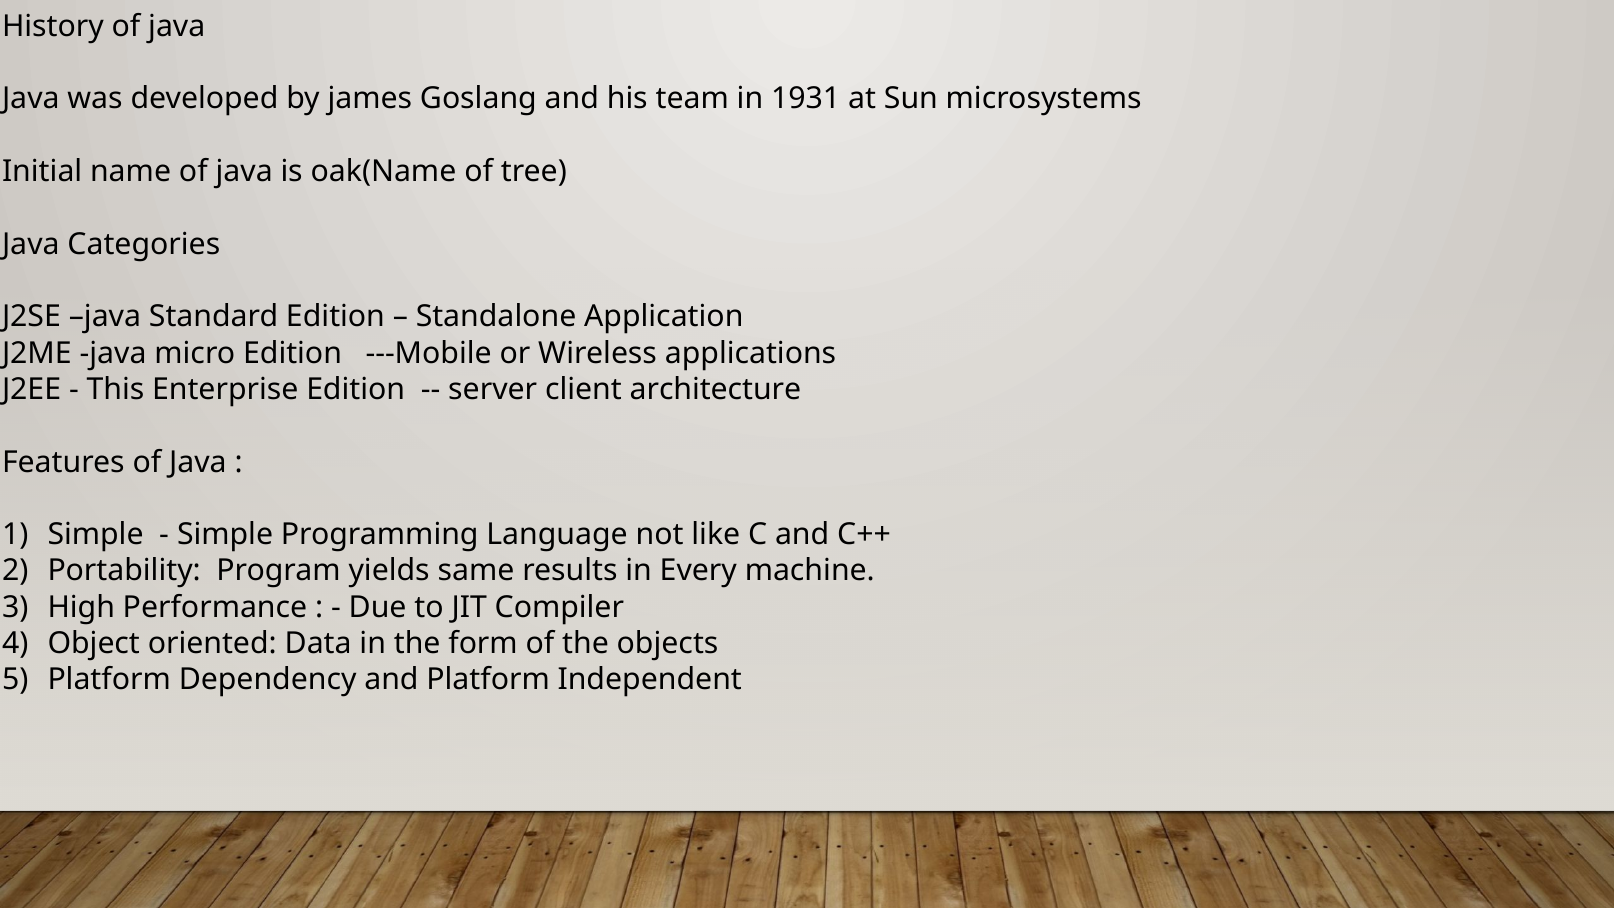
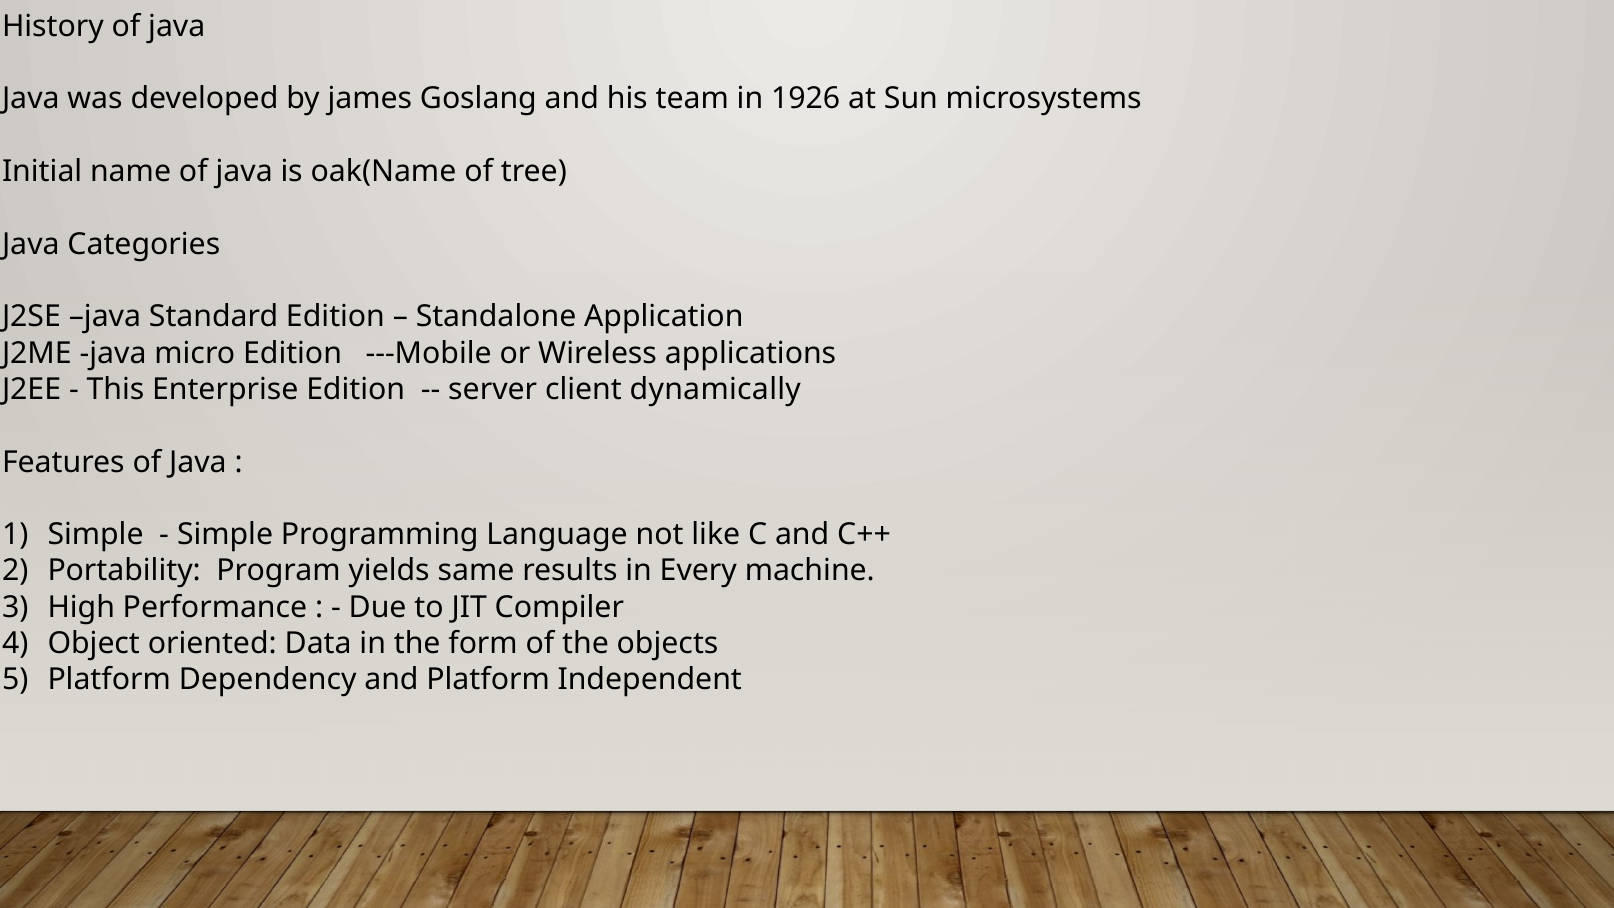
1931: 1931 -> 1926
architecture: architecture -> dynamically
